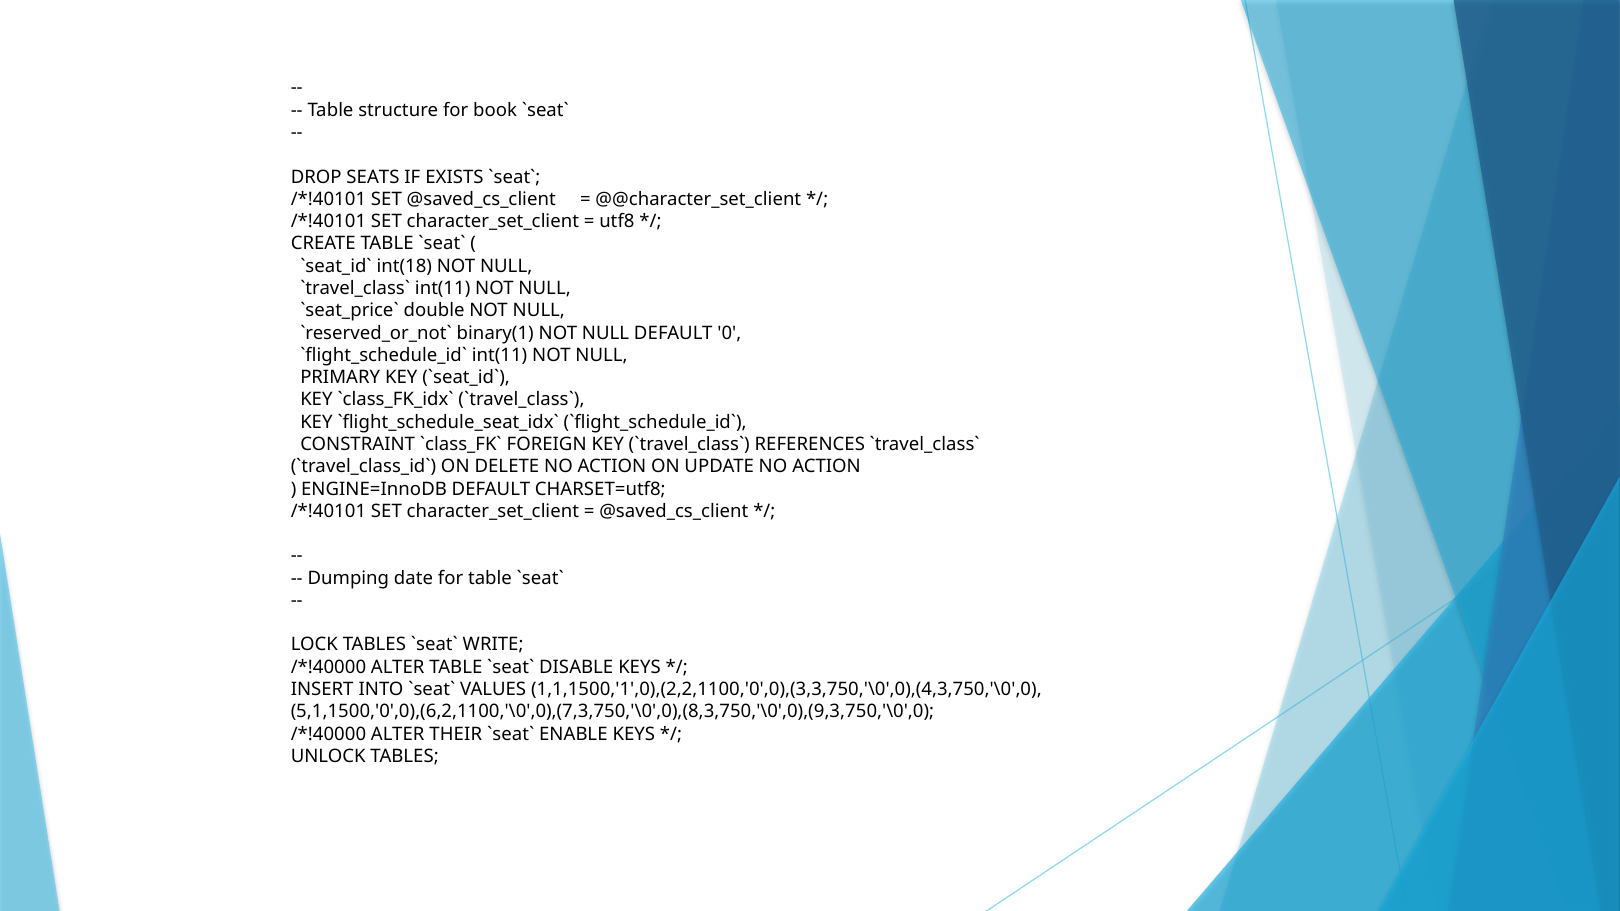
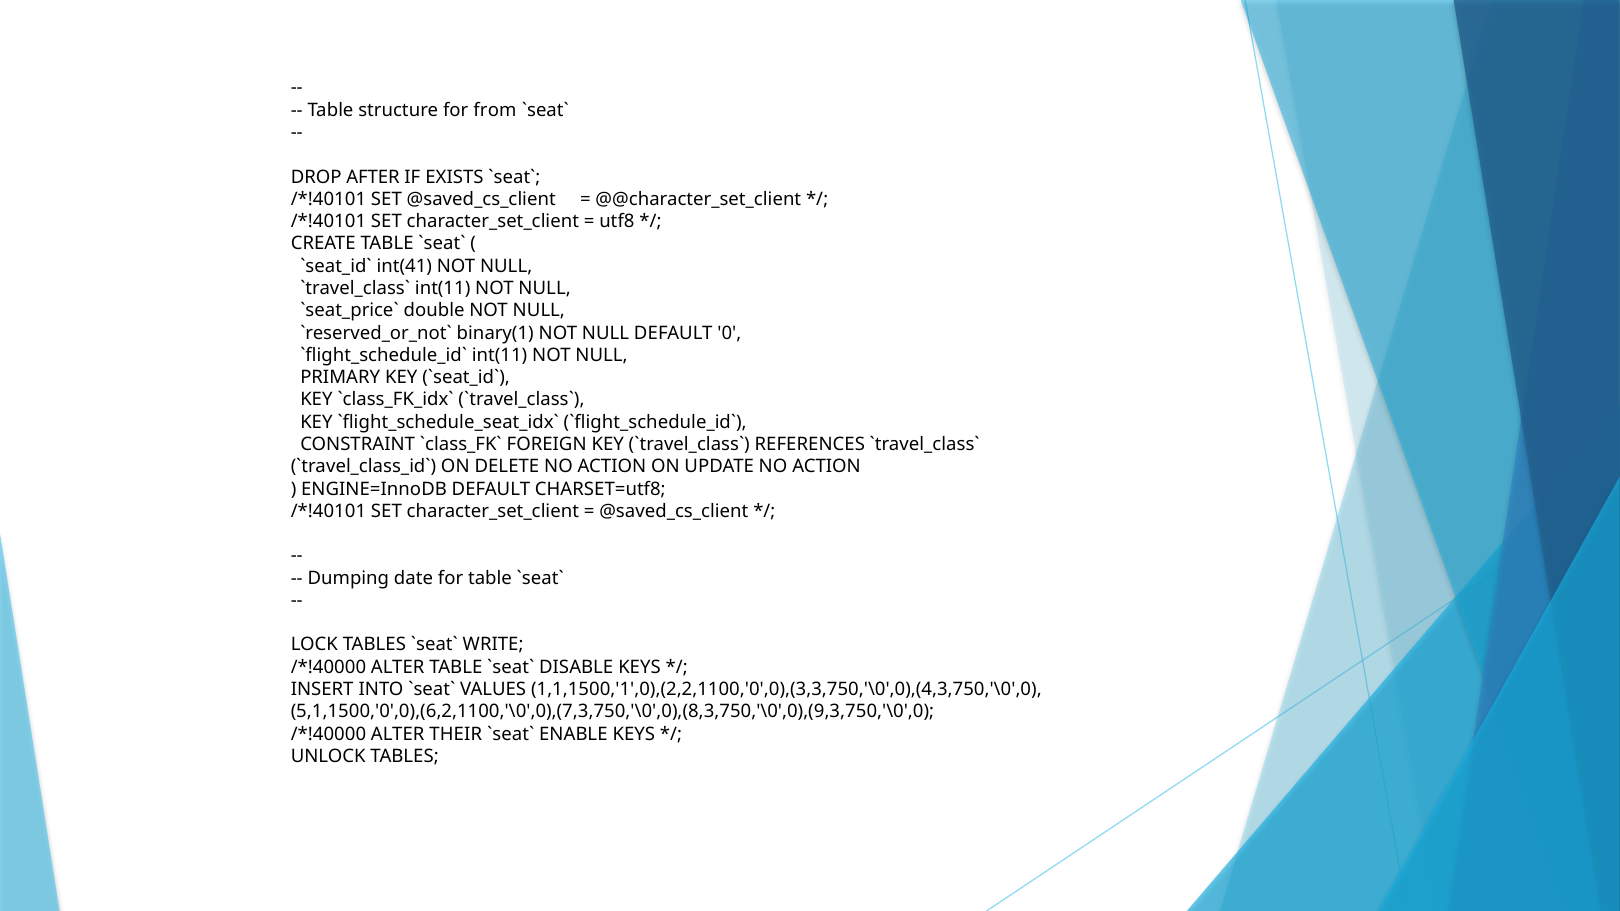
book: book -> from
SEATS: SEATS -> AFTER
int(18: int(18 -> int(41
